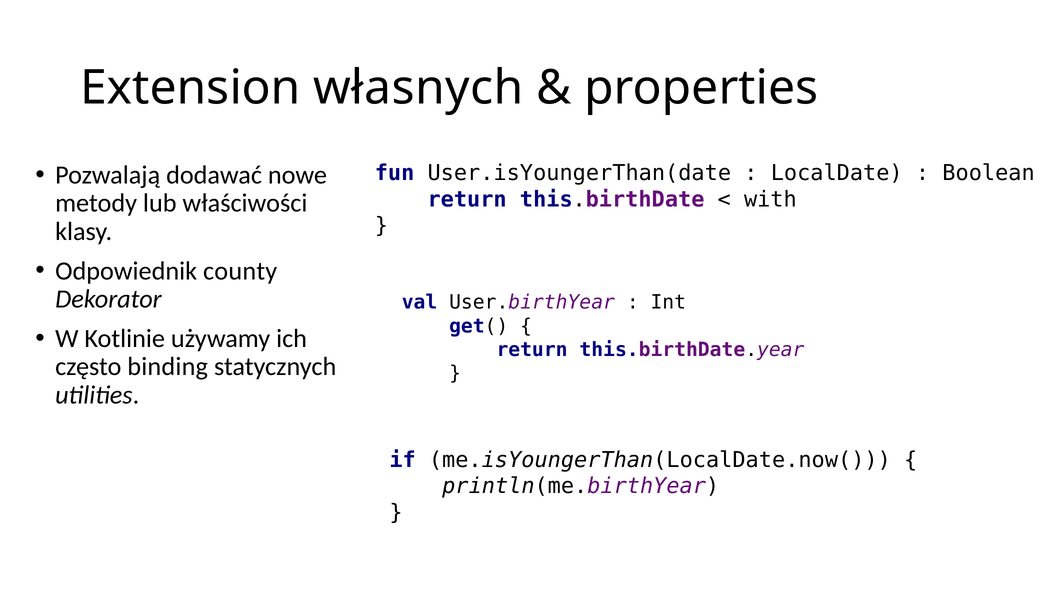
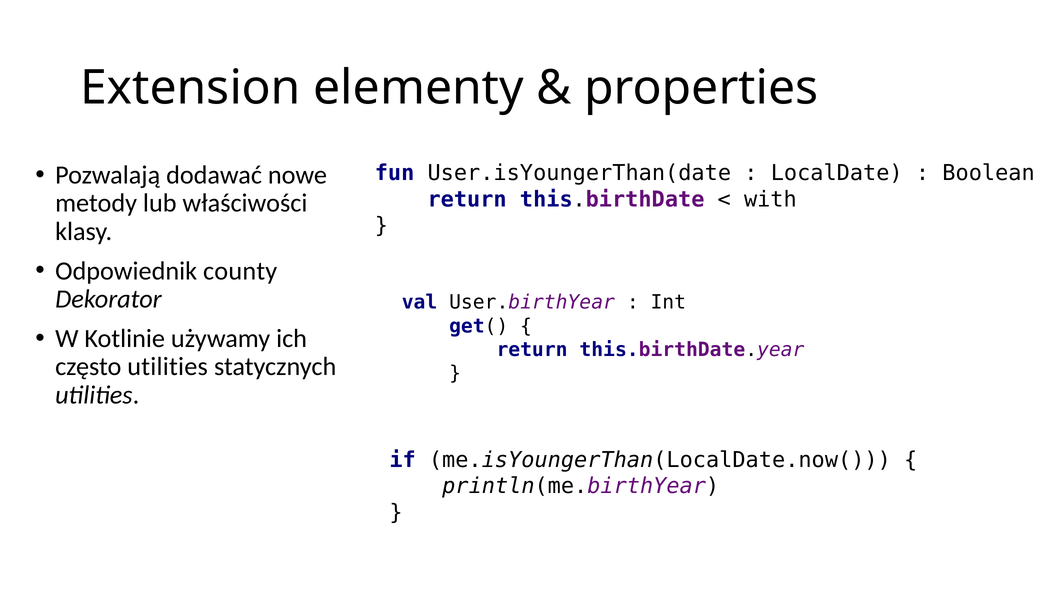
własnych: własnych -> elementy
często binding: binding -> utilities
